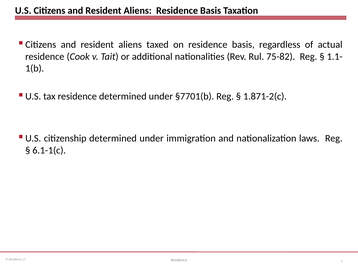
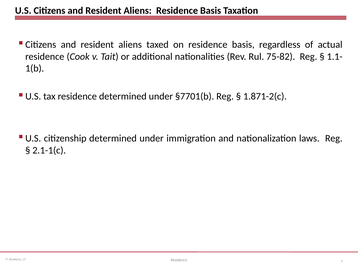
6.1-1(c: 6.1-1(c -> 2.1-1(c
